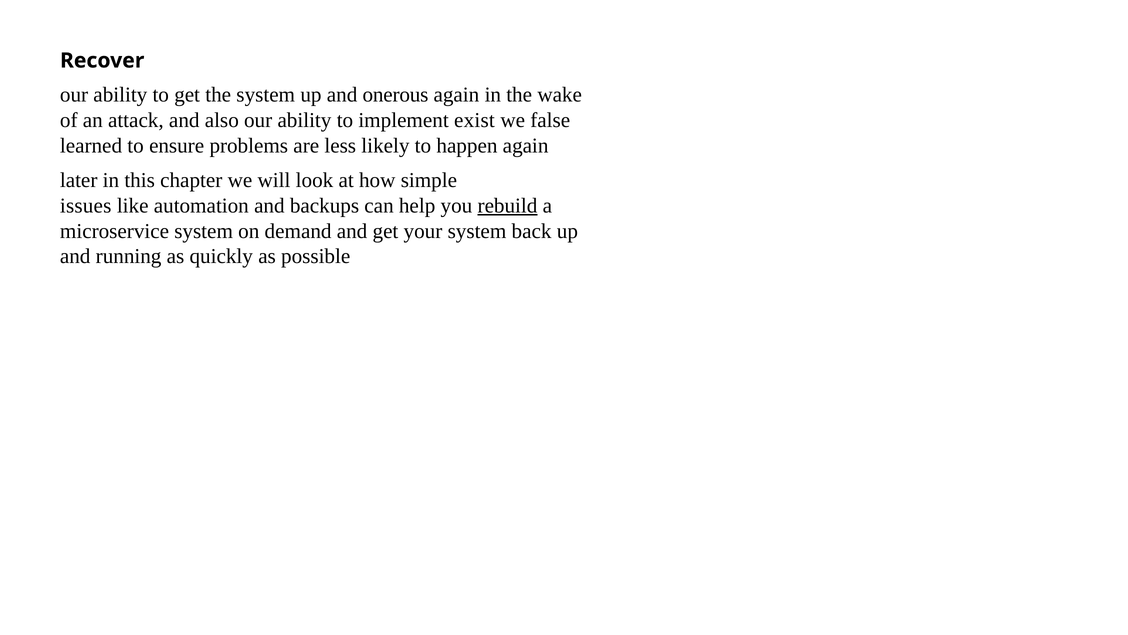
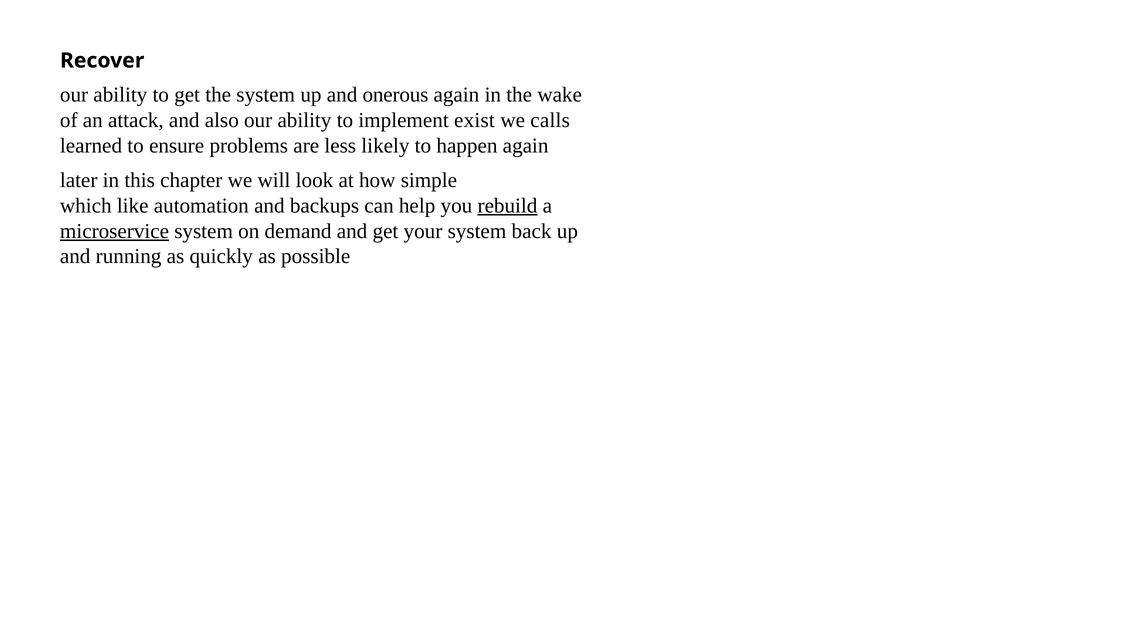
false: false -> calls
issues: issues -> which
microservice underline: none -> present
